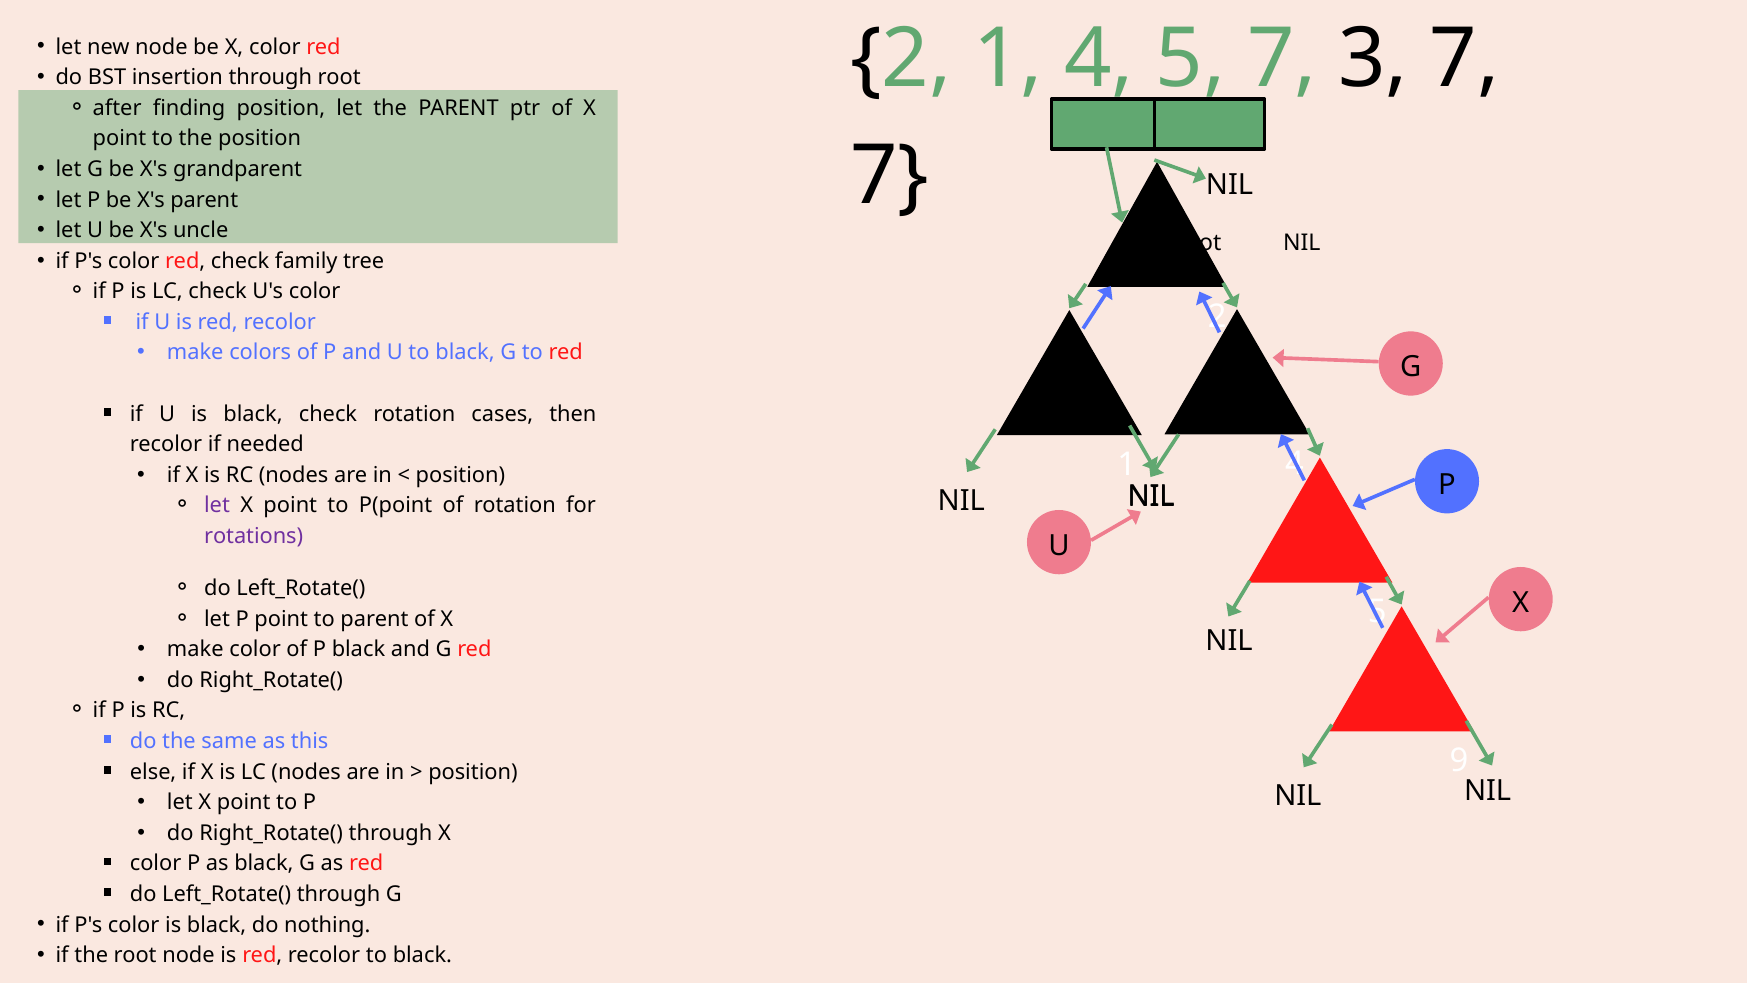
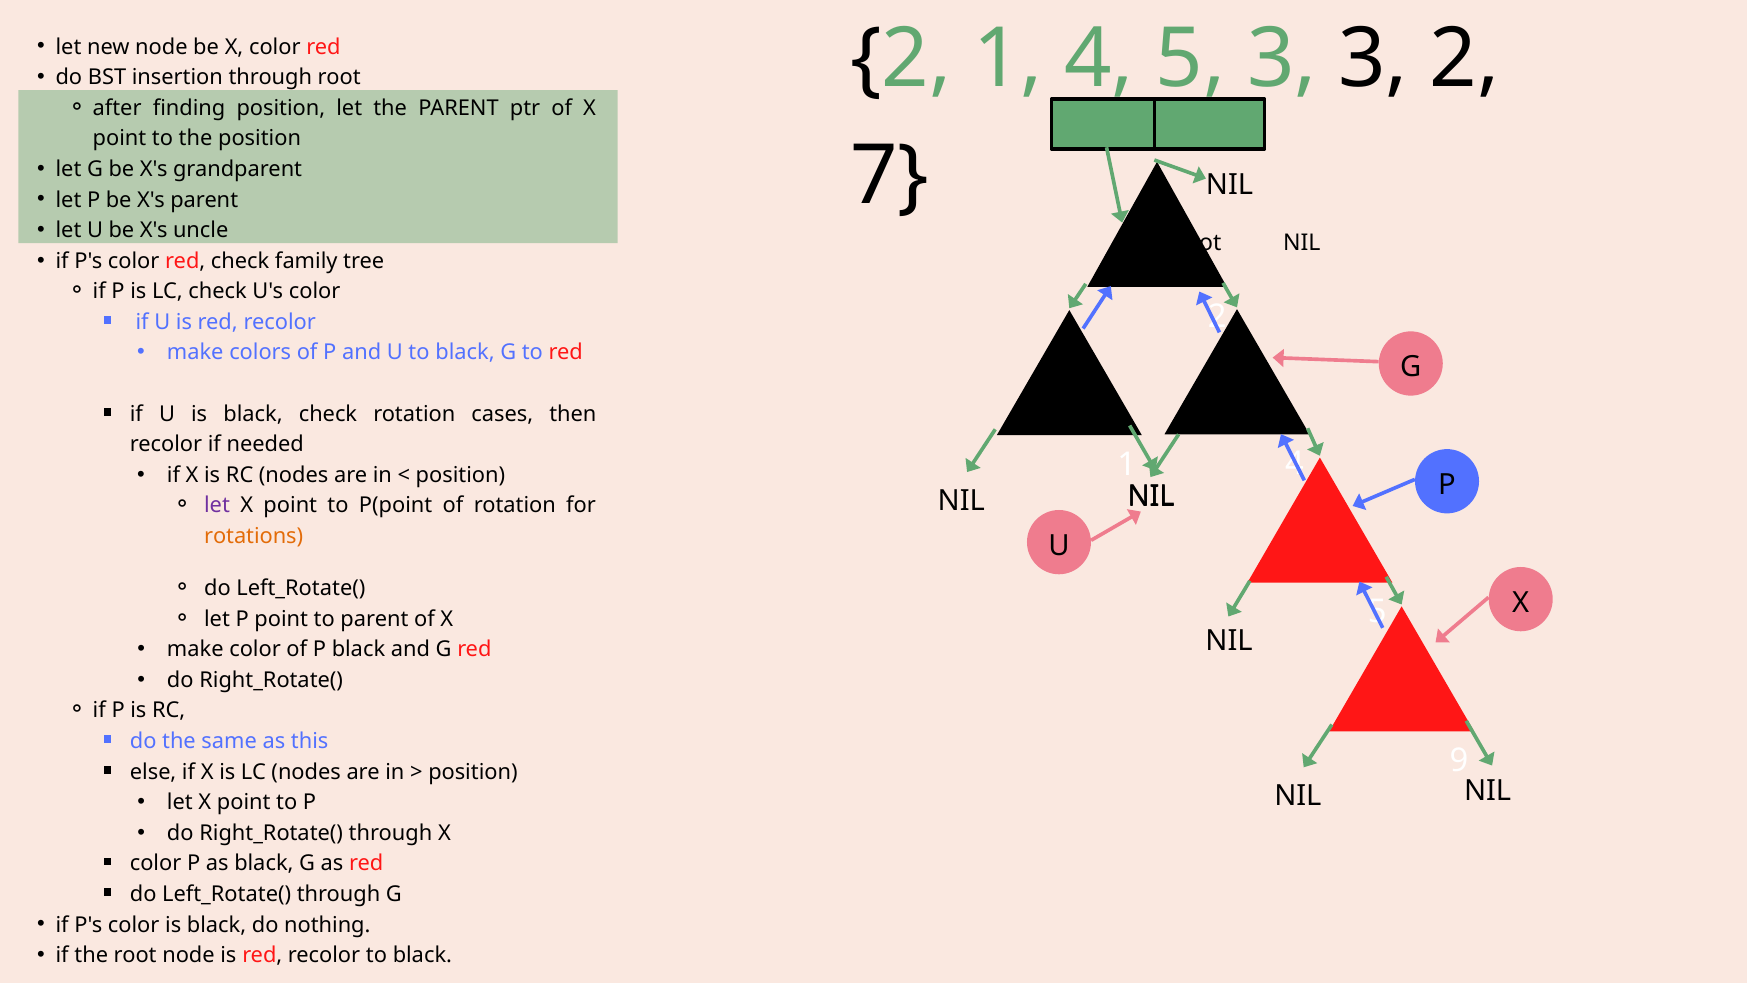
5 7: 7 -> 3
3 7: 7 -> 2
rotations colour: purple -> orange
